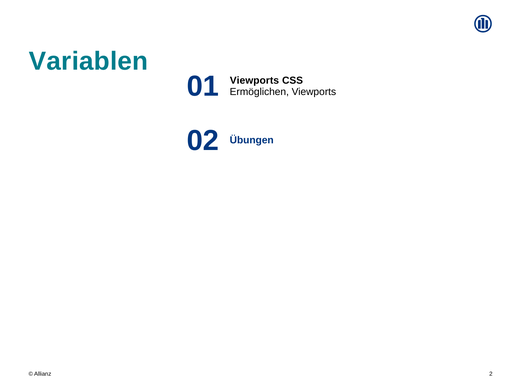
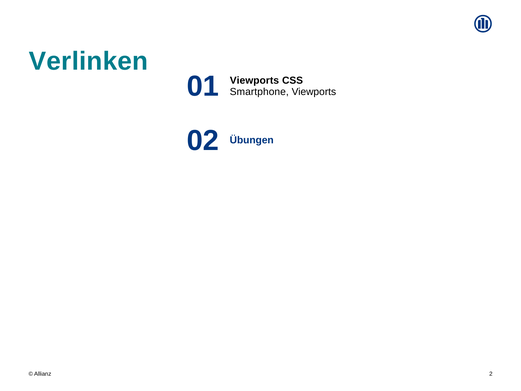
Variablen: Variablen -> Verlinken
Ermöglichen: Ermöglichen -> Smartphone
